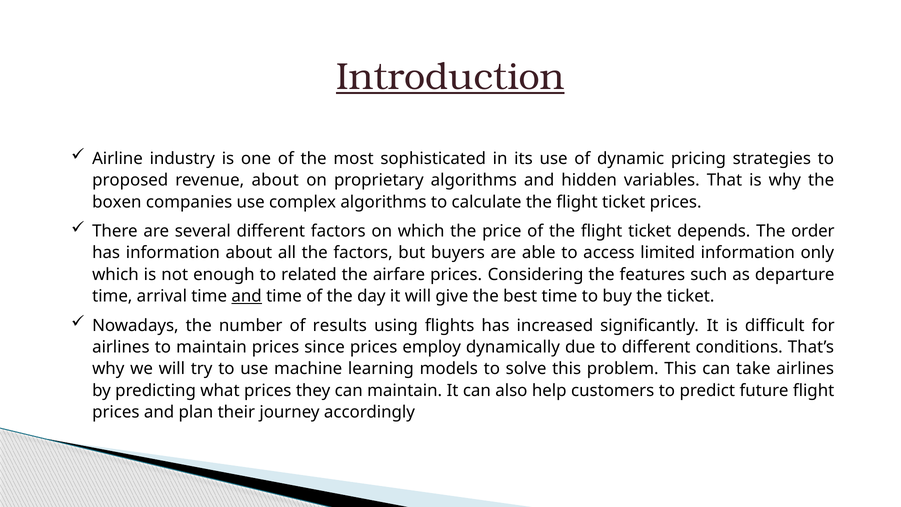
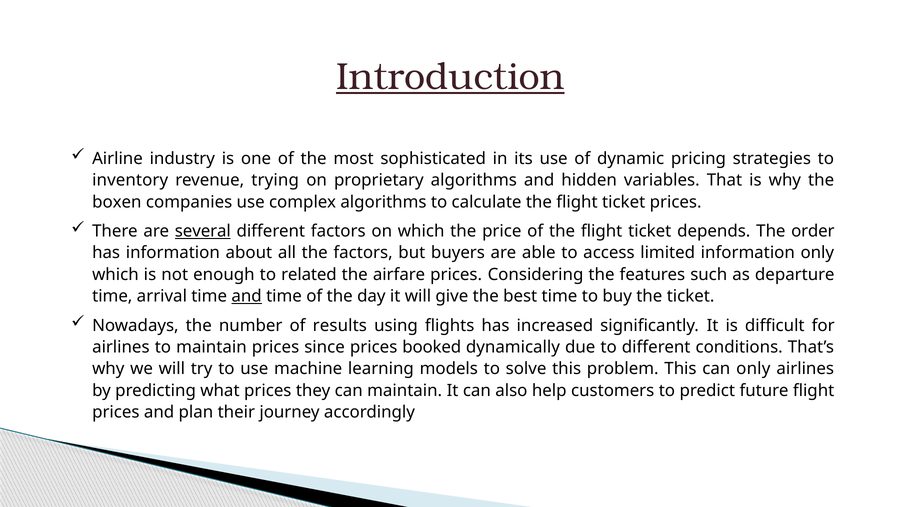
proposed: proposed -> inventory
revenue about: about -> trying
several underline: none -> present
employ: employ -> booked
can take: take -> only
